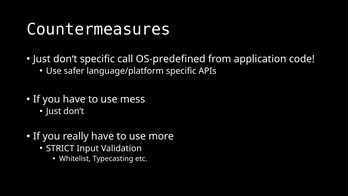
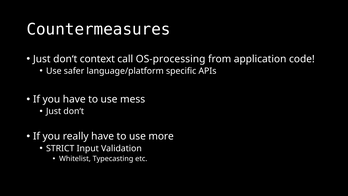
don‘t specific: specific -> context
OS-predefined: OS-predefined -> OS-processing
